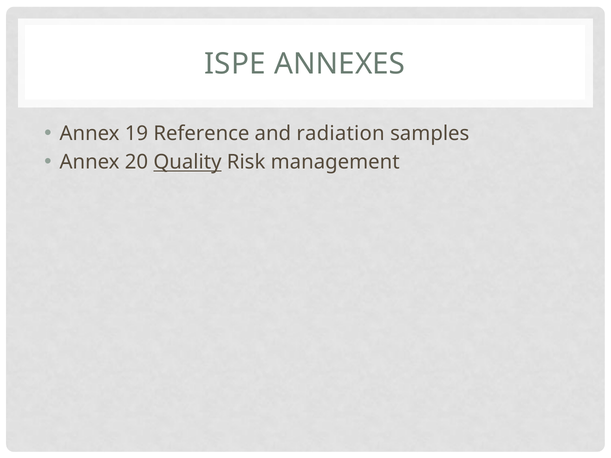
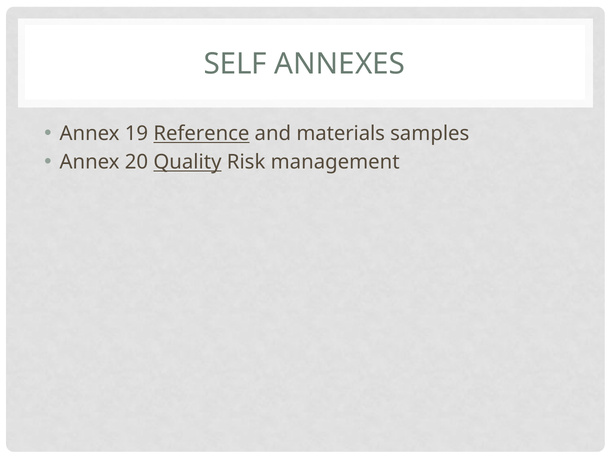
ISPE: ISPE -> SELF
Reference underline: none -> present
radiation: radiation -> materials
